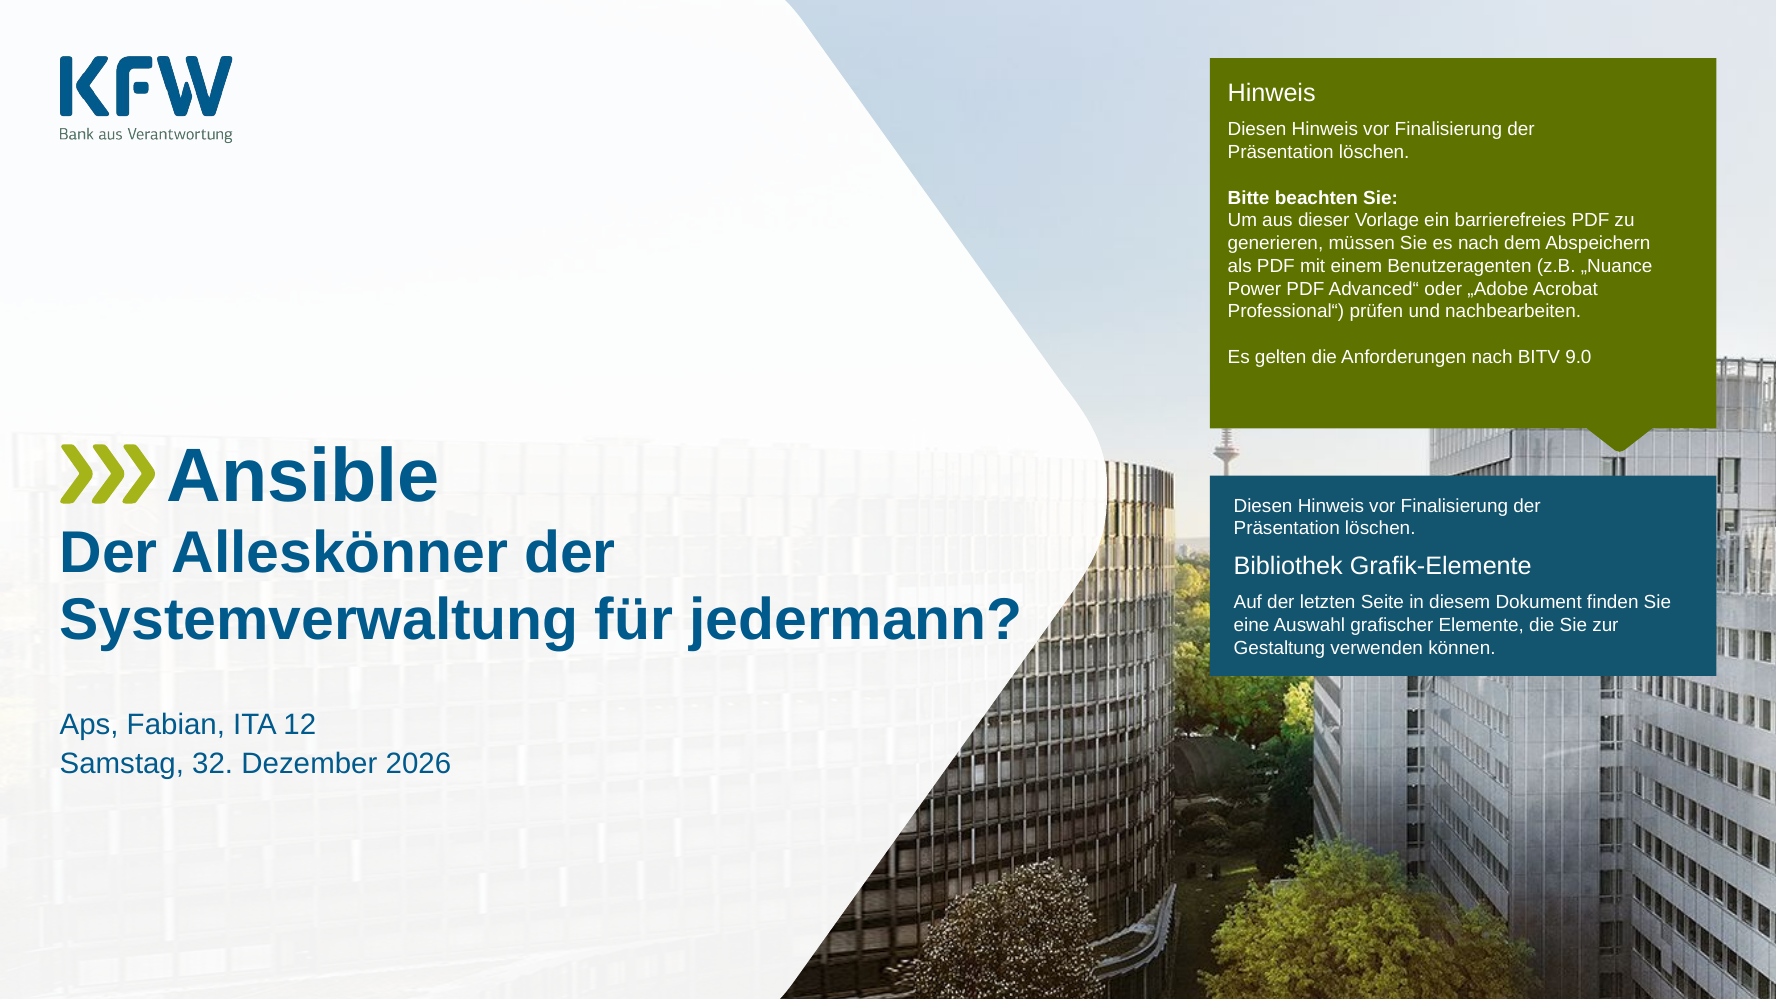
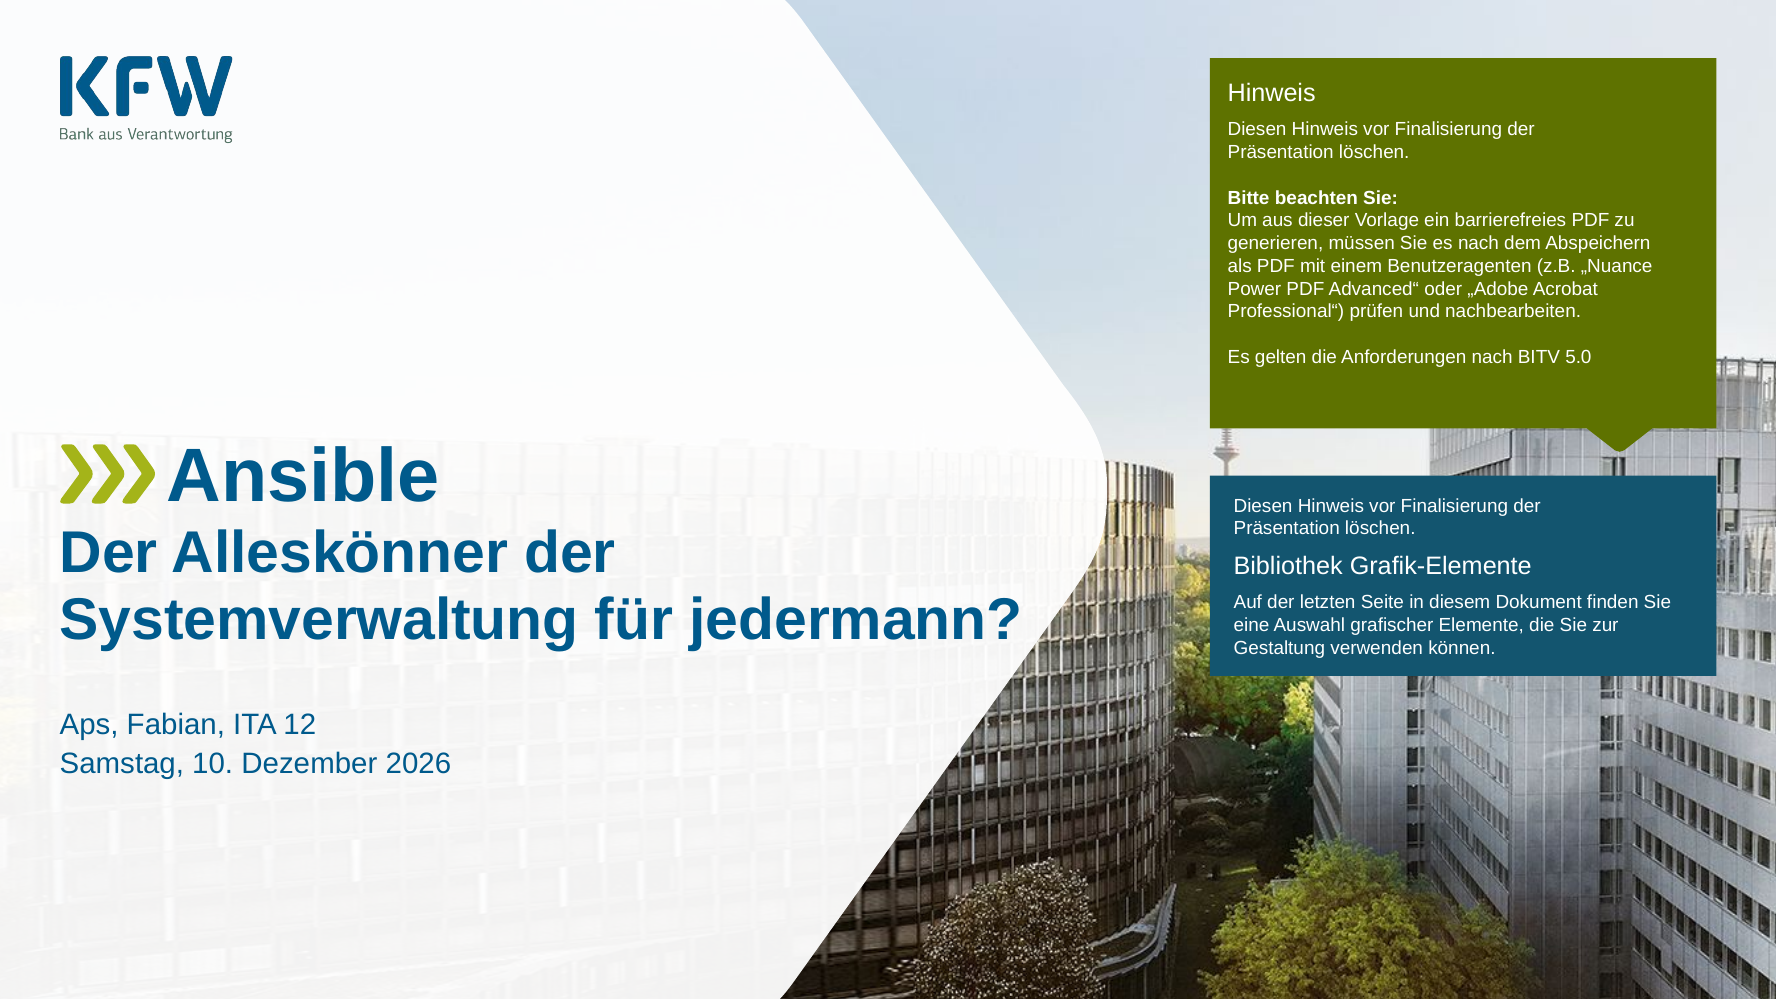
9.0: 9.0 -> 5.0
32: 32 -> 10
